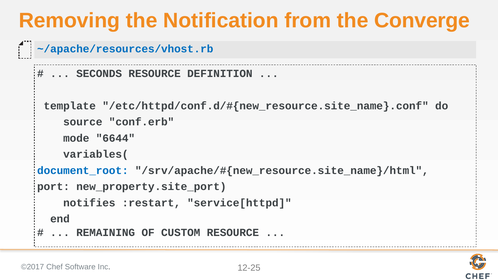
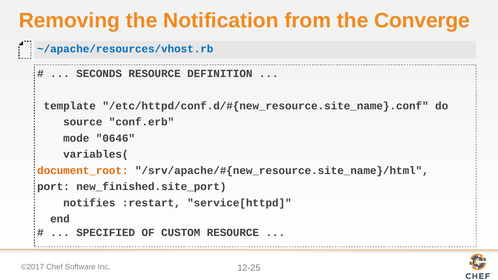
6644: 6644 -> 0646
document_root colour: blue -> orange
new_property.site_port: new_property.site_port -> new_finished.site_port
REMAINING: REMAINING -> SPECIFIED
